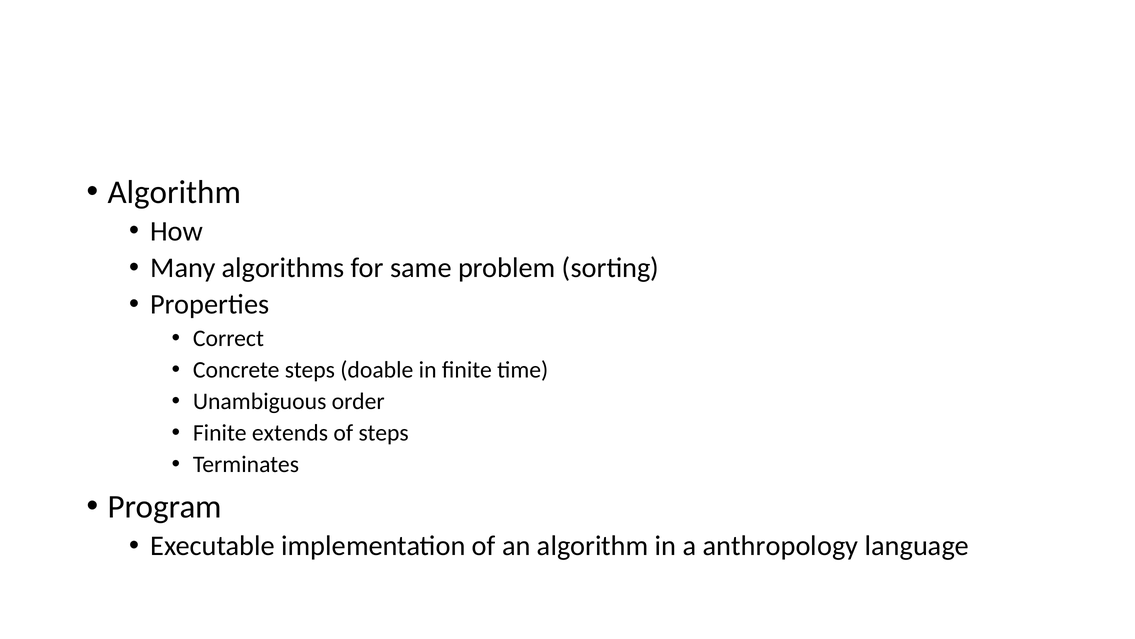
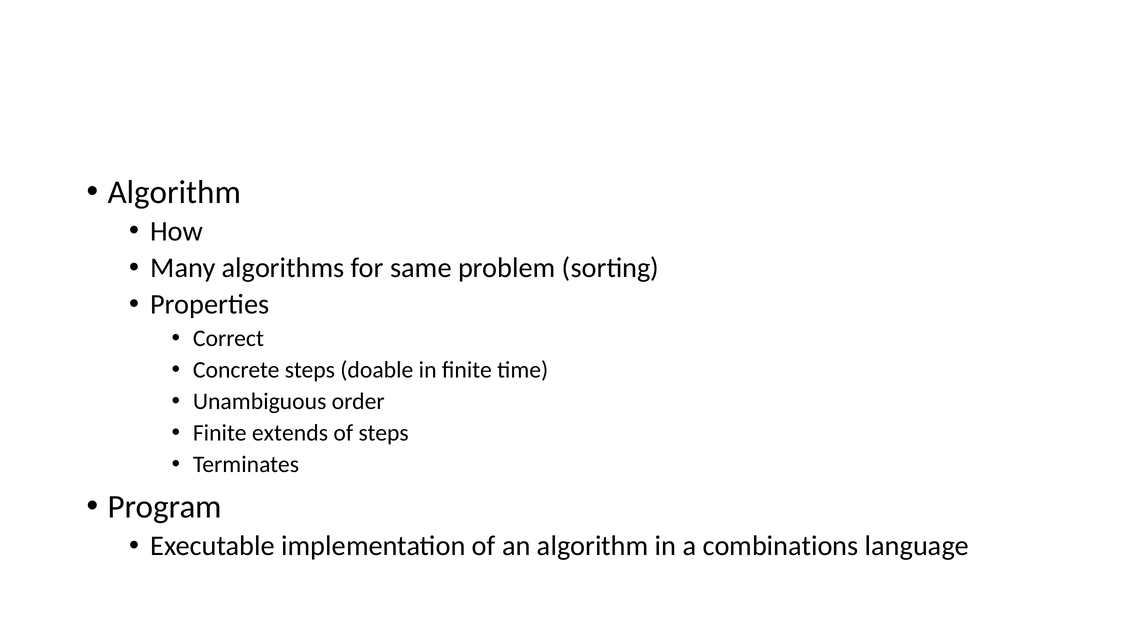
anthropology: anthropology -> combinations
